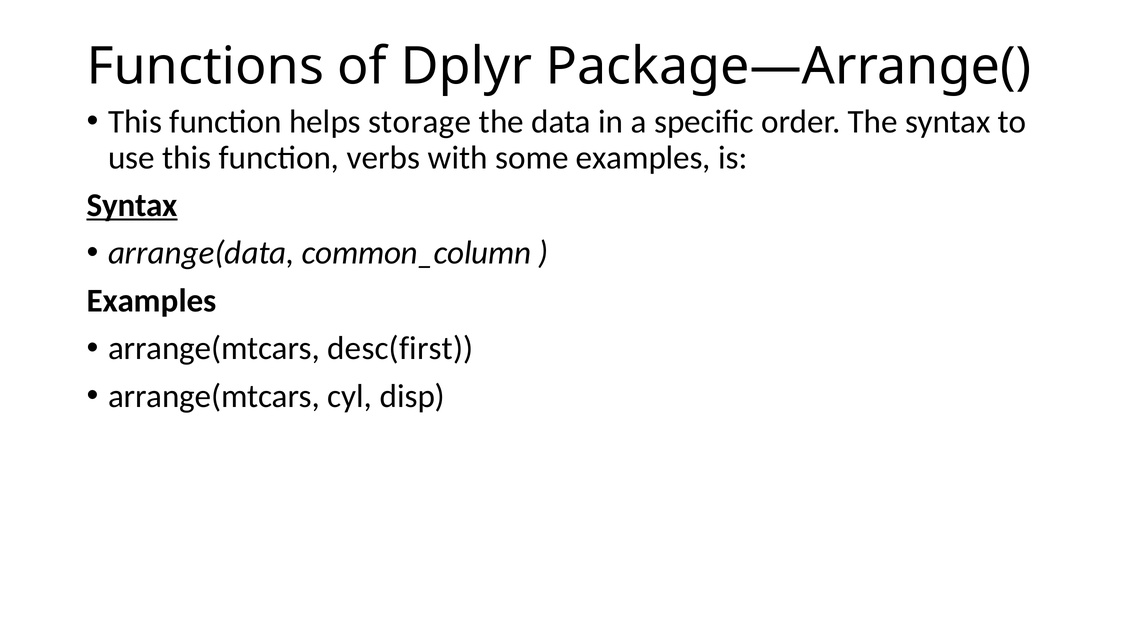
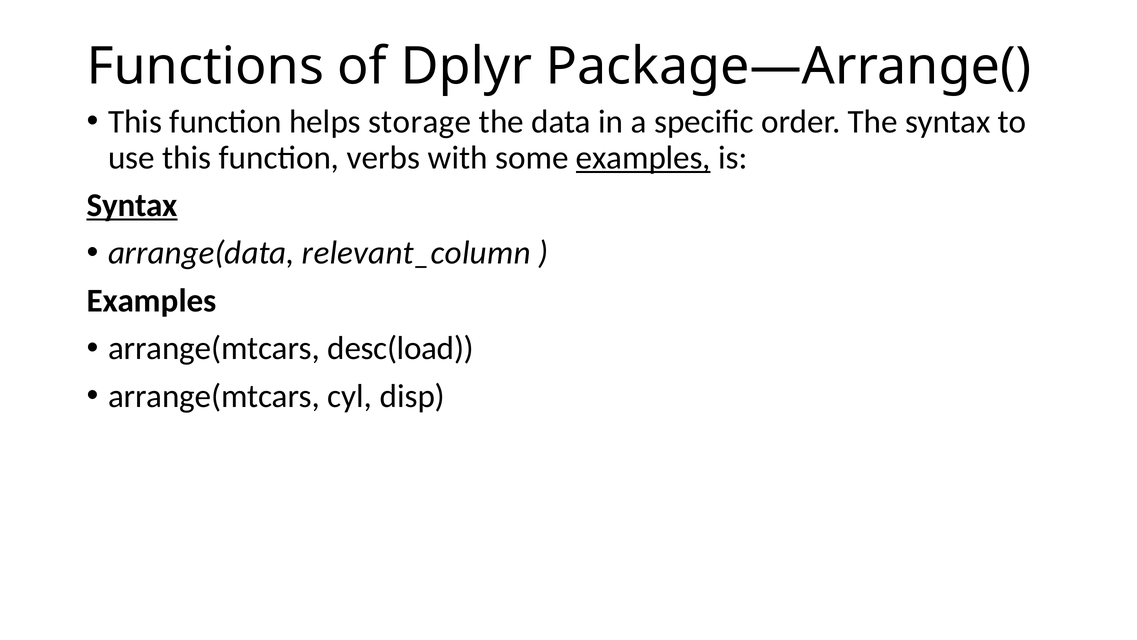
examples at (643, 157) underline: none -> present
common_column: common_column -> relevant_column
desc(first: desc(first -> desc(load
